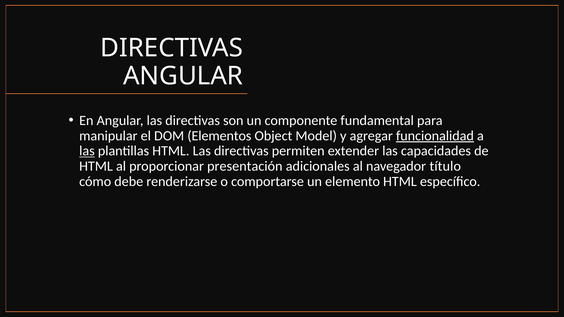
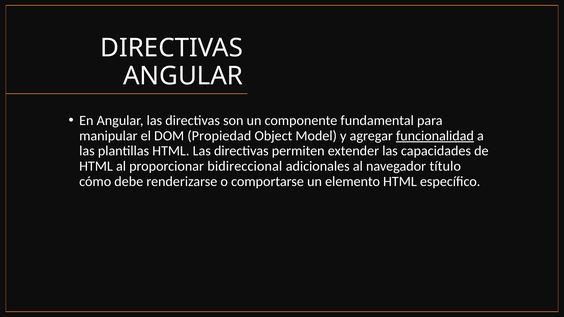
Elementos: Elementos -> Propiedad
las at (87, 151) underline: present -> none
presentación: presentación -> bidireccional
